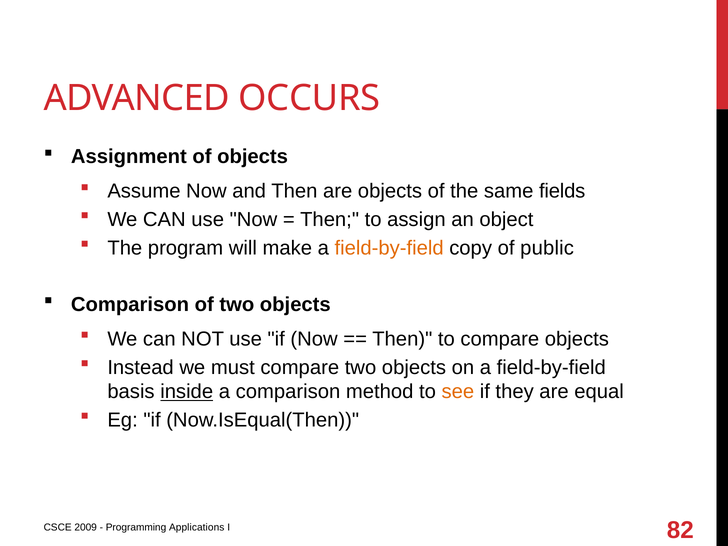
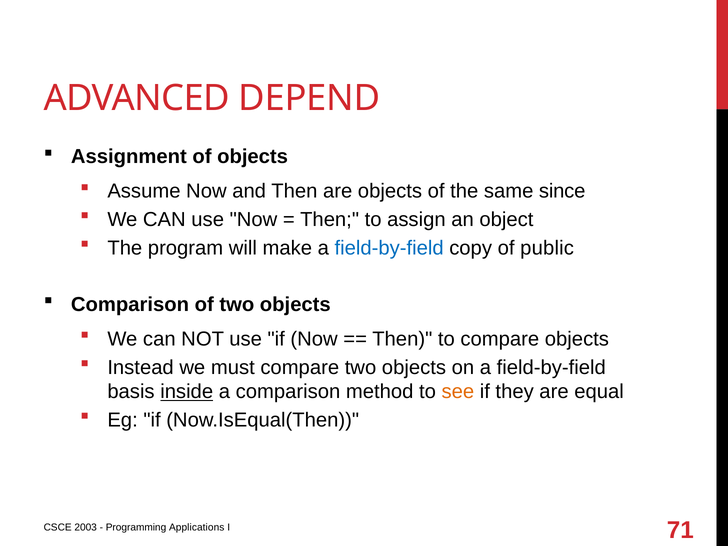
OCCURS: OCCURS -> DEPEND
fields: fields -> since
field-by-field at (389, 248) colour: orange -> blue
2009: 2009 -> 2003
82: 82 -> 71
